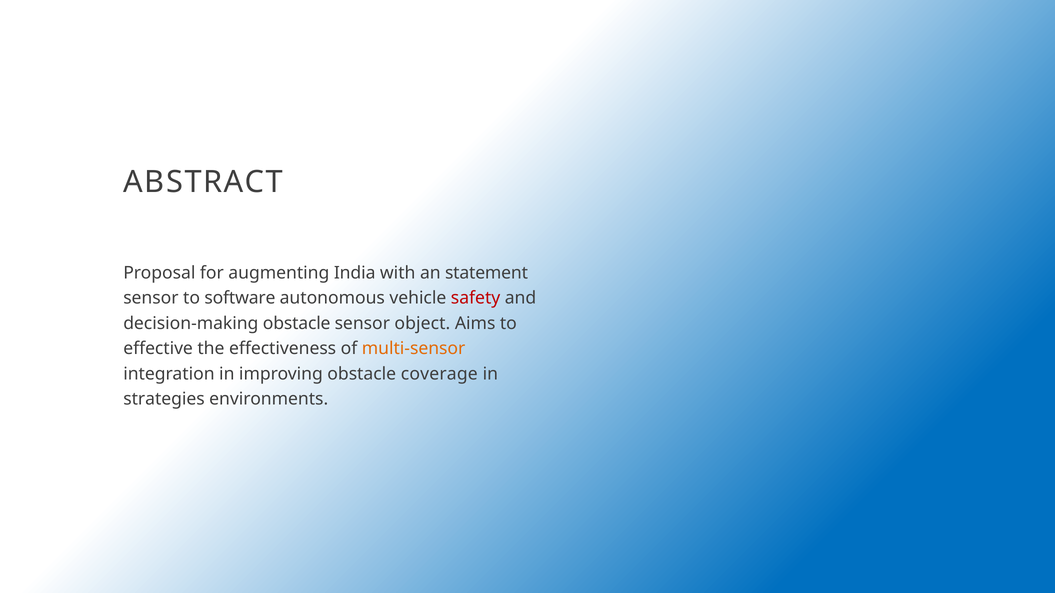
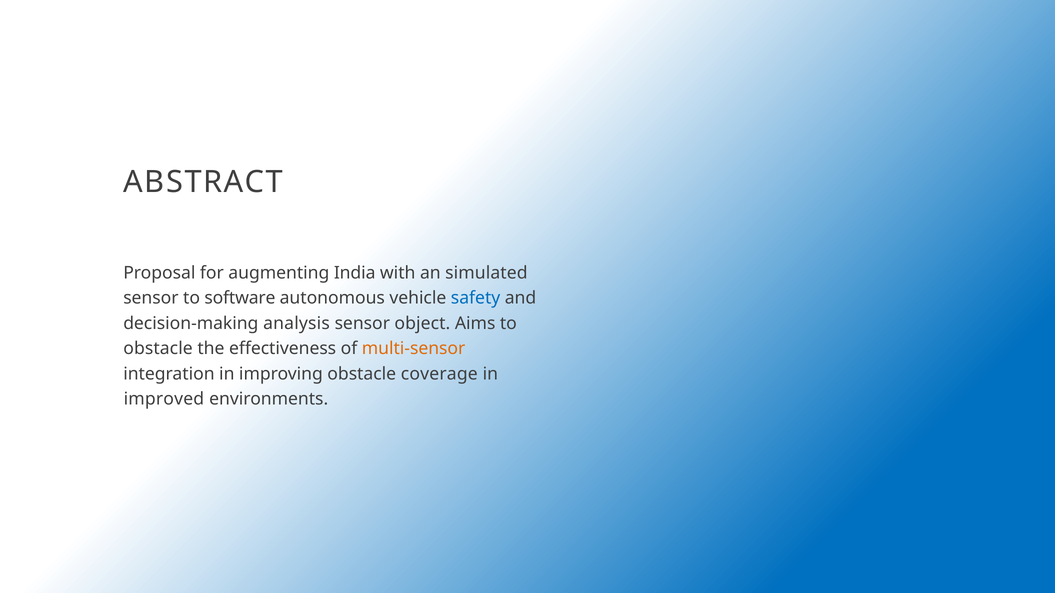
statement: statement -> simulated
safety colour: red -> blue
decision-making obstacle: obstacle -> analysis
effective at (158, 349): effective -> obstacle
strategies: strategies -> improved
